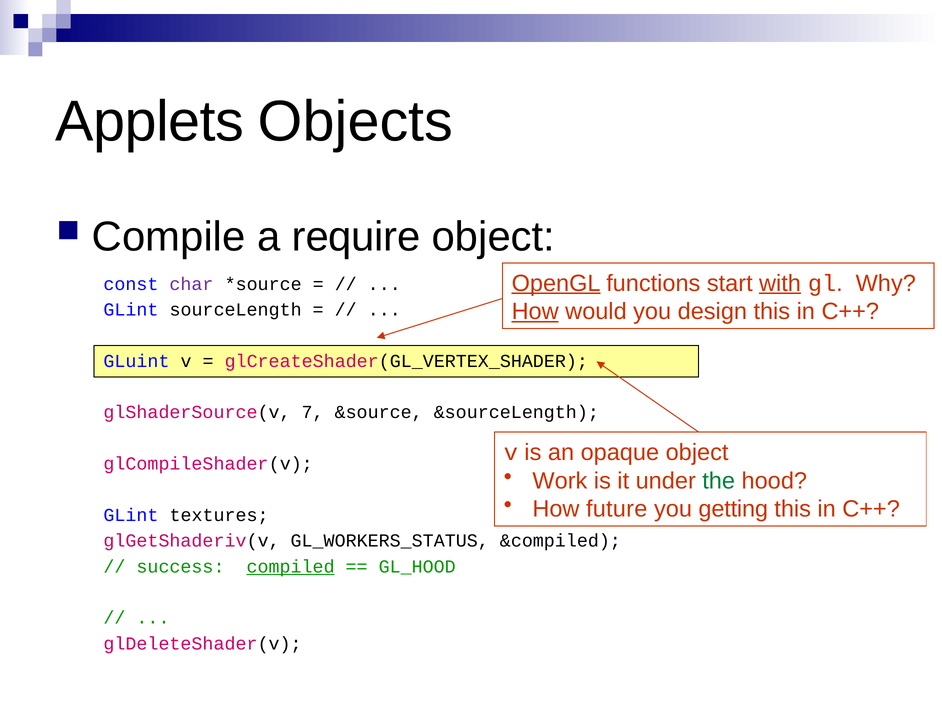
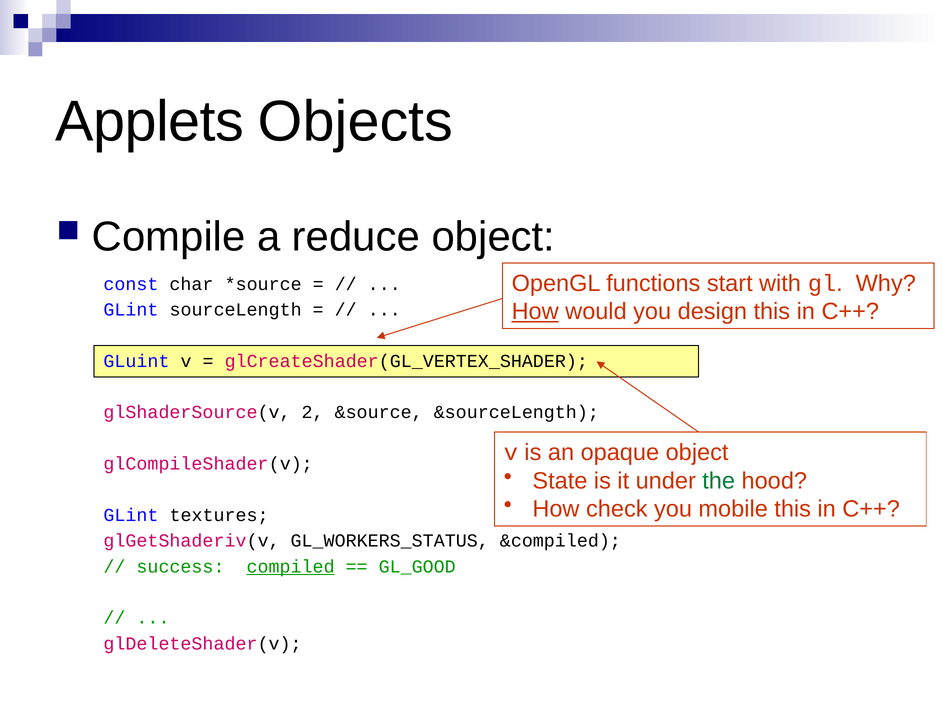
require: require -> reduce
OpenGL underline: present -> none
with underline: present -> none
char colour: purple -> black
7: 7 -> 2
Work: Work -> State
future: future -> check
getting: getting -> mobile
GL_HOOD: GL_HOOD -> GL_GOOD
